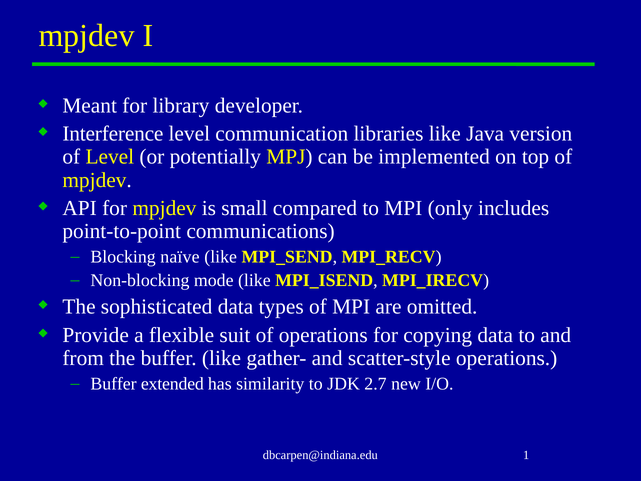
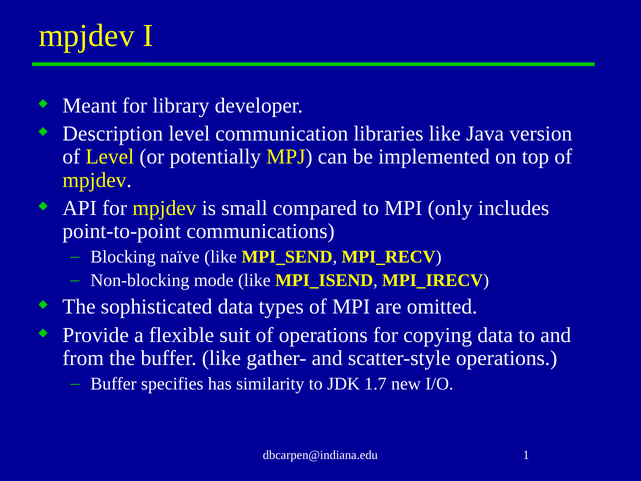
Interference: Interference -> Description
extended: extended -> specifies
2.7: 2.7 -> 1.7
